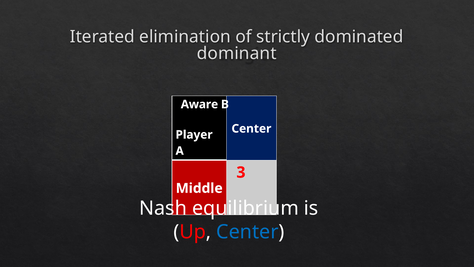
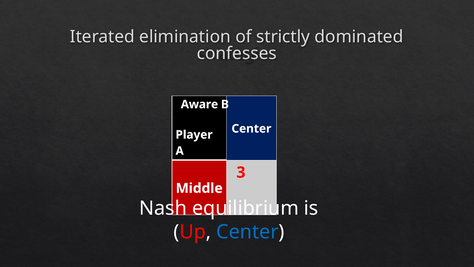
dominant: dominant -> confesses
